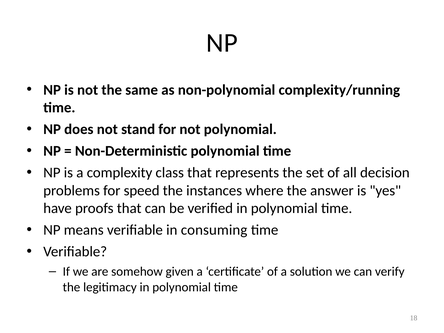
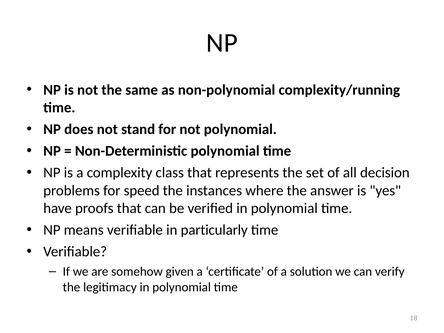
consuming: consuming -> particularly
